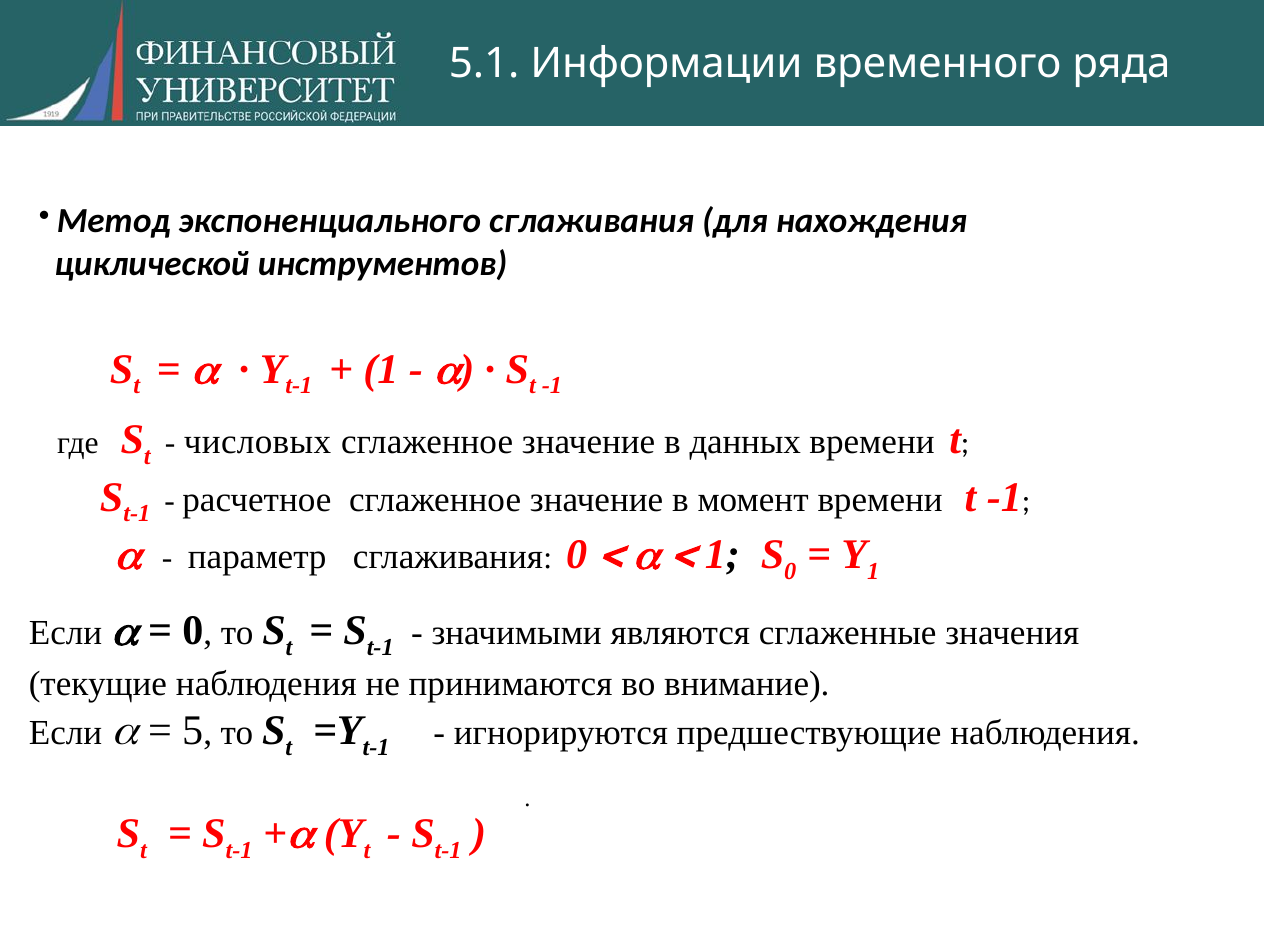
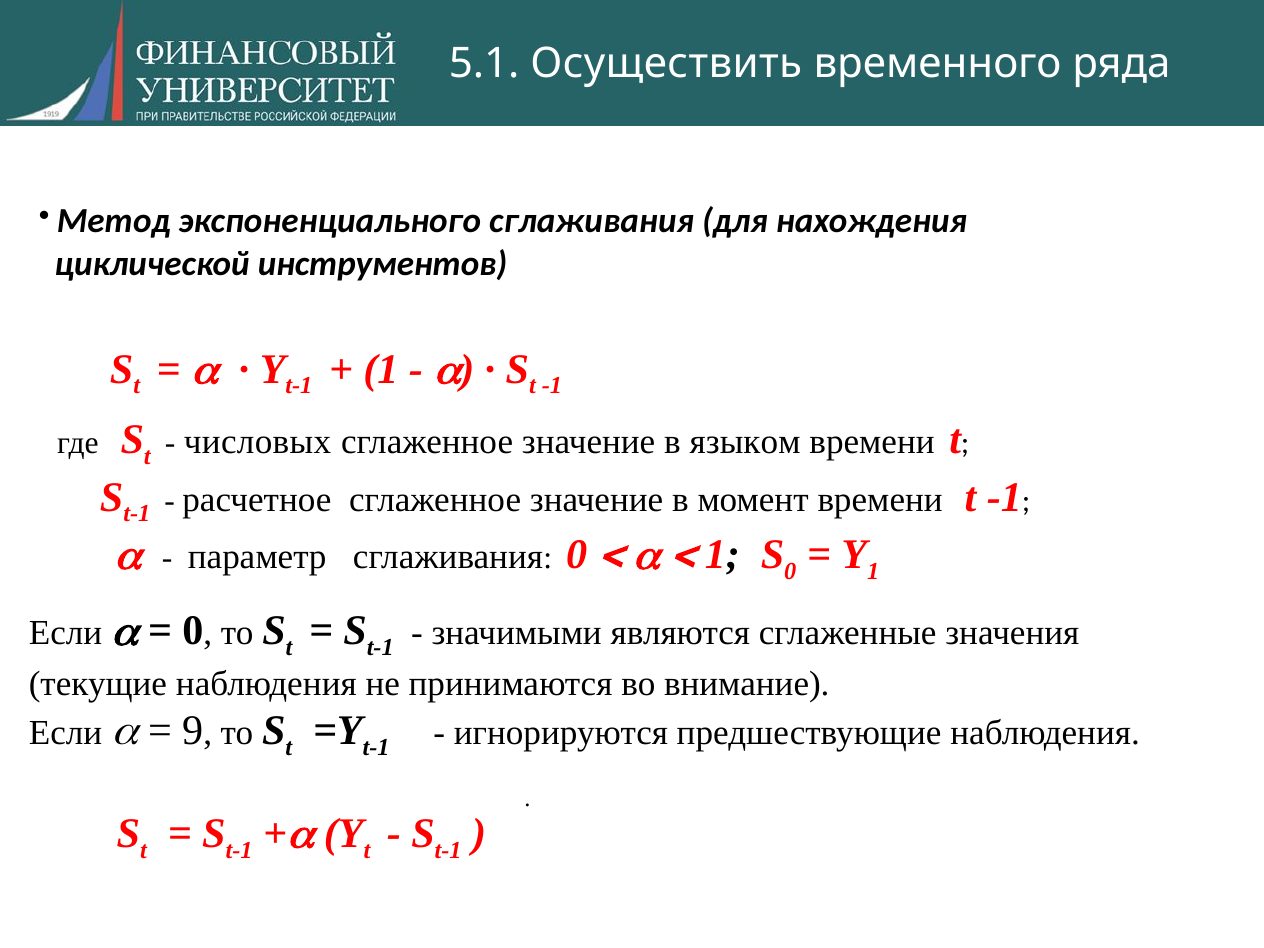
Информации: Информации -> Осуществить
данных: данных -> языком
5: 5 -> 9
